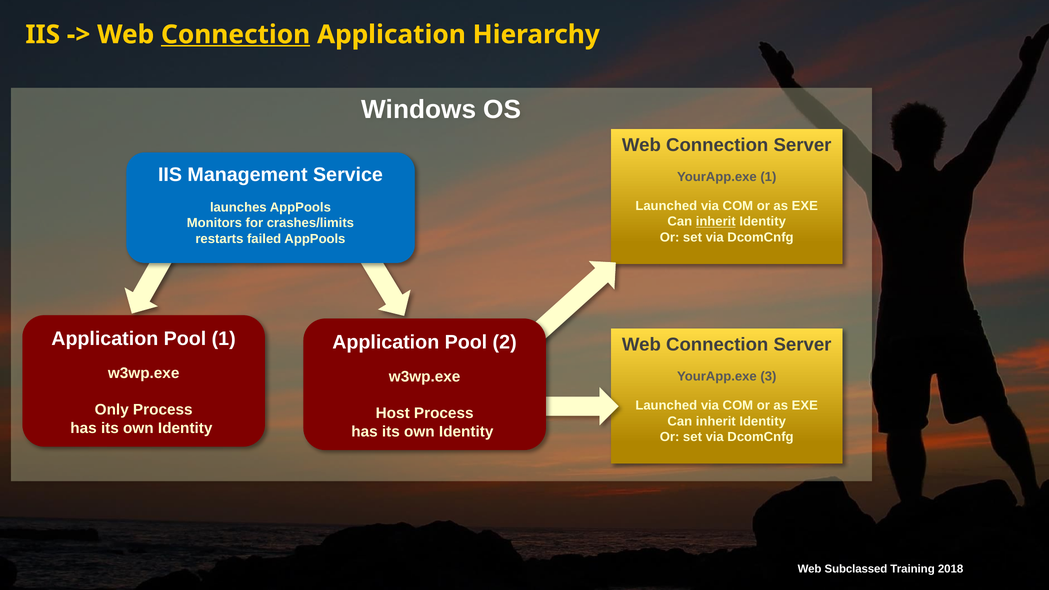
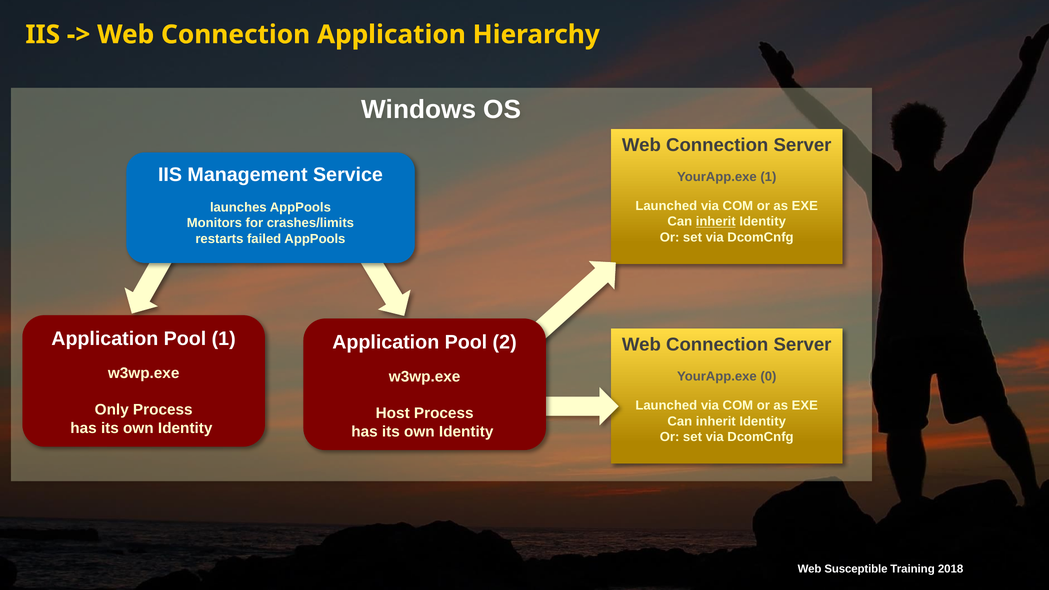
Connection at (236, 35) underline: present -> none
3: 3 -> 0
Subclassed: Subclassed -> Susceptible
